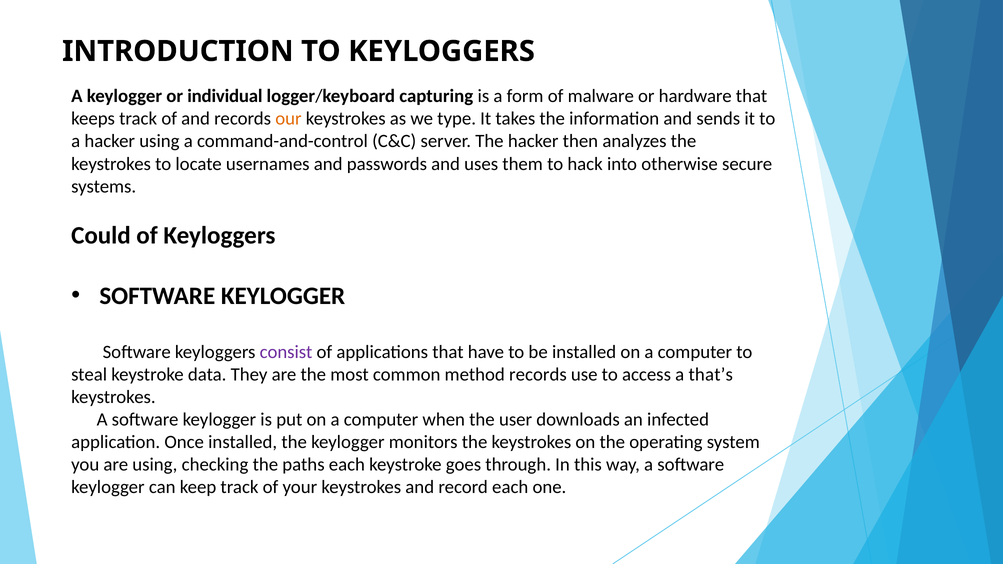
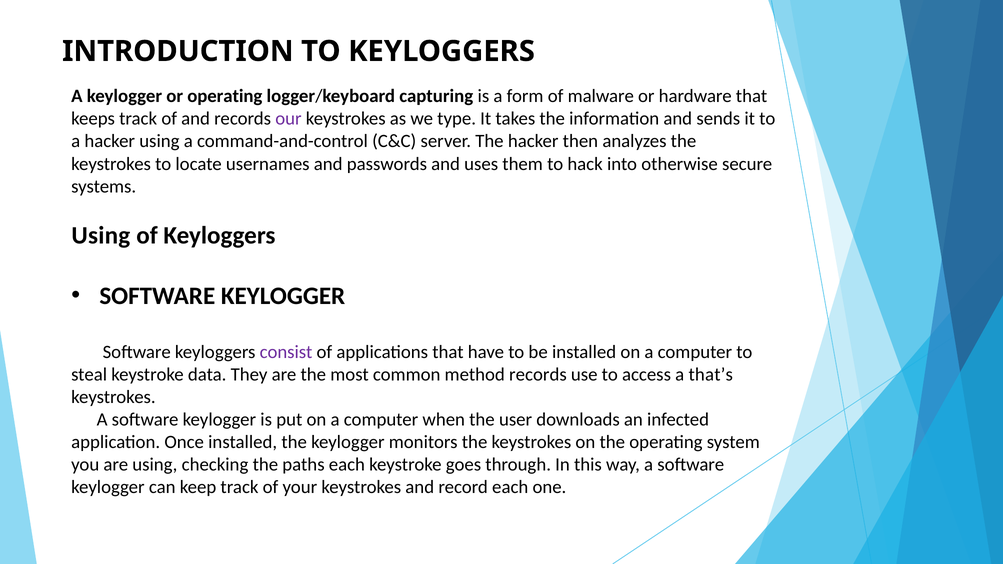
or individual: individual -> operating
our colour: orange -> purple
Could at (101, 236): Could -> Using
